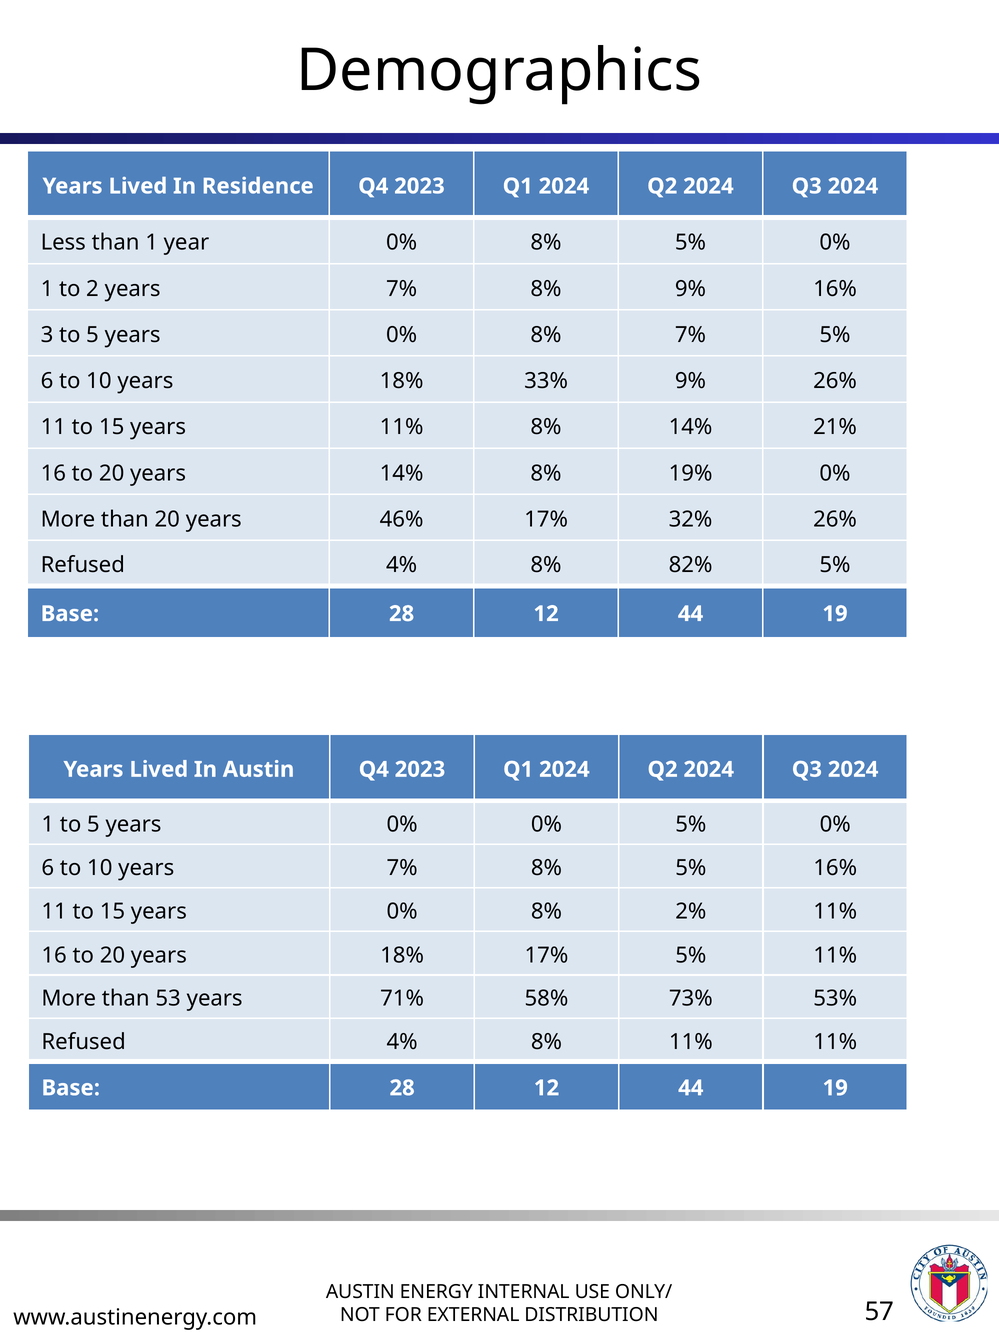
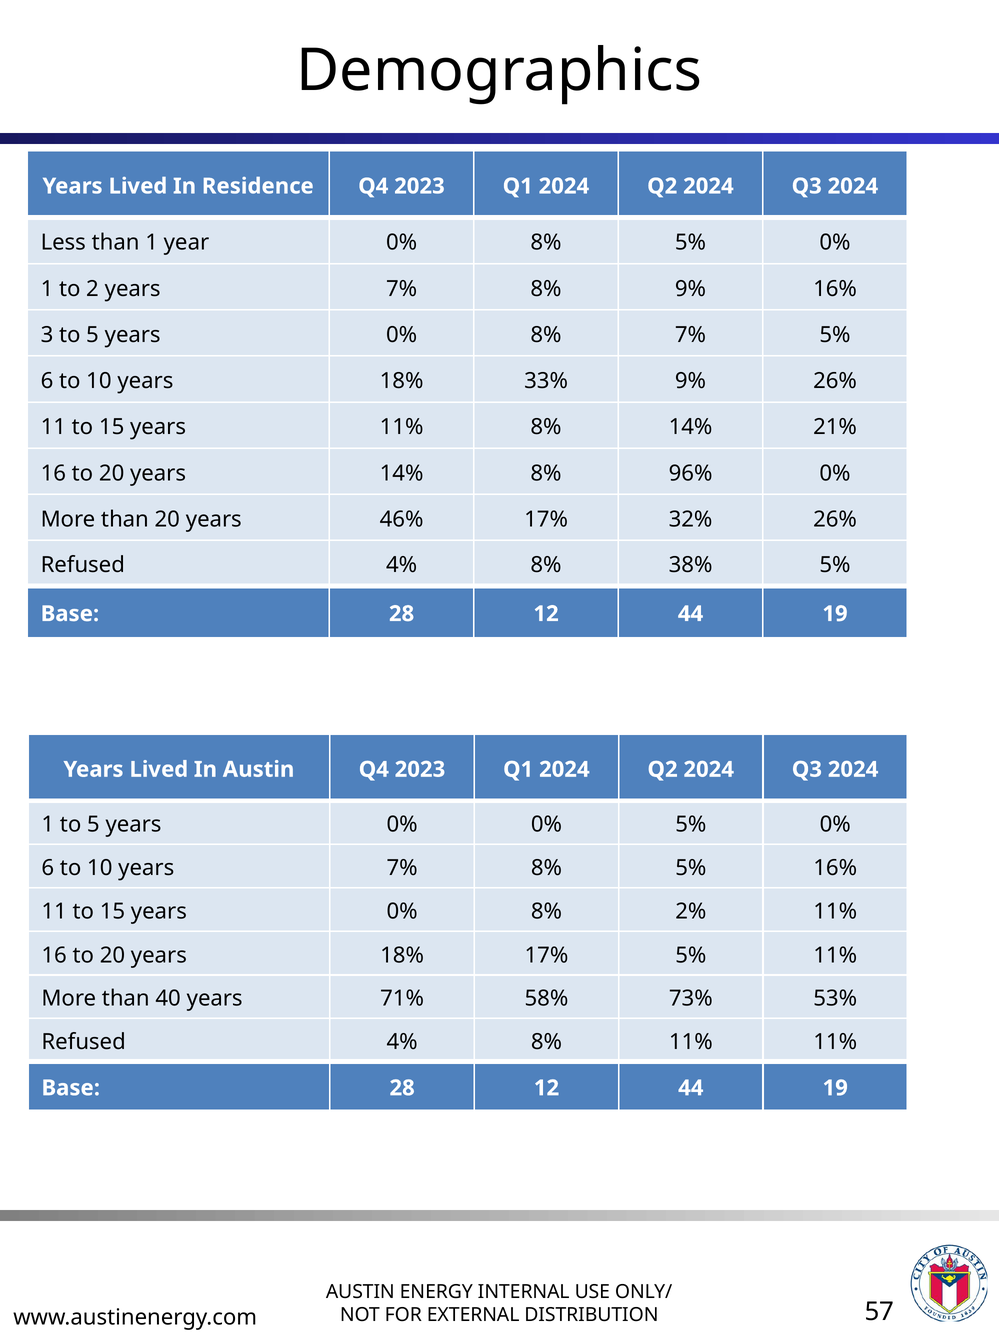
19%: 19% -> 96%
82%: 82% -> 38%
53: 53 -> 40
